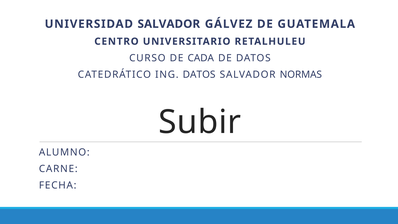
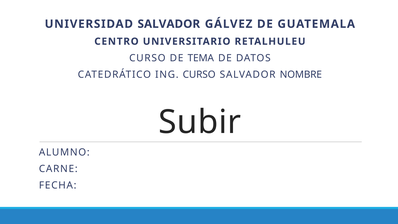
CADA: CADA -> TEMA
ING DATOS: DATOS -> CURSO
NORMAS: NORMAS -> NOMBRE
